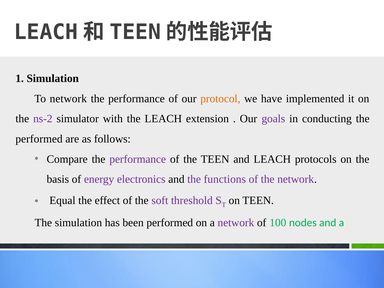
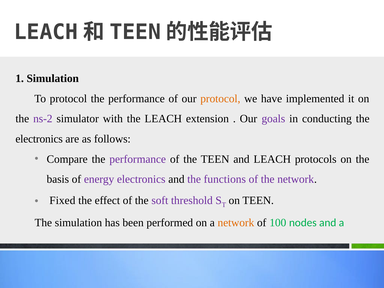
To network: network -> protocol
performed at (39, 139): performed -> electronics
Equal: Equal -> Fixed
network at (236, 223) colour: purple -> orange
